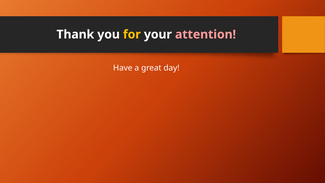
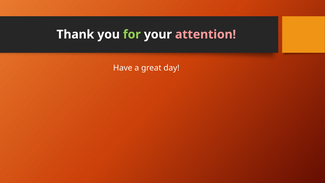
for colour: yellow -> light green
